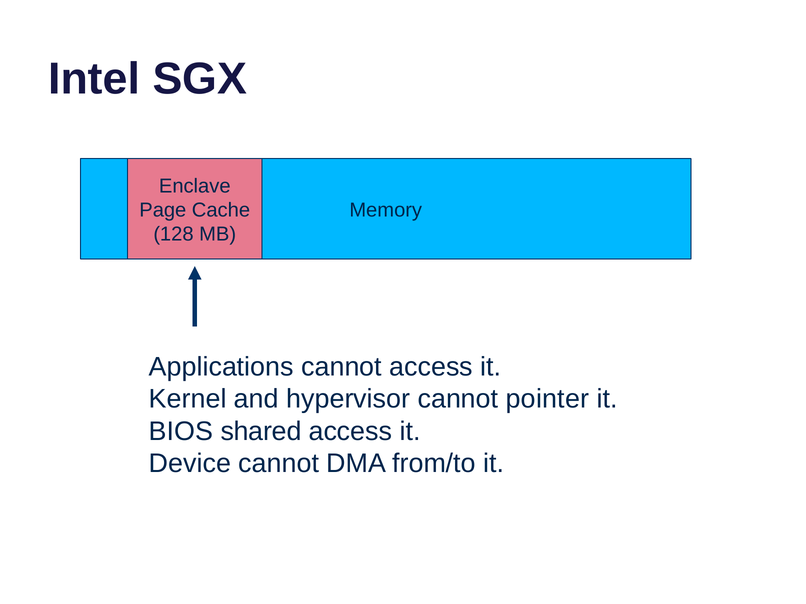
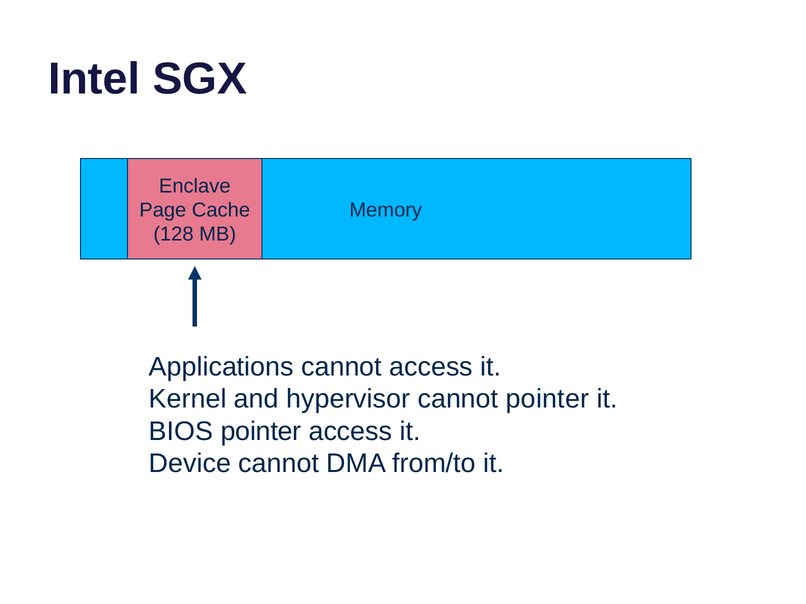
BIOS shared: shared -> pointer
